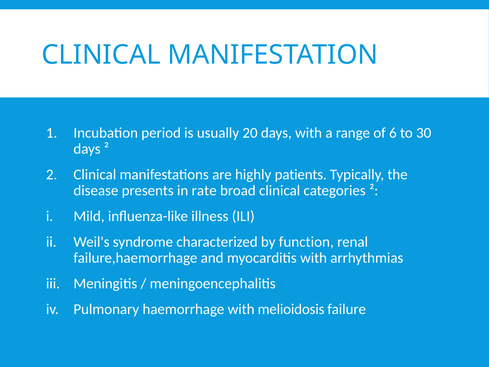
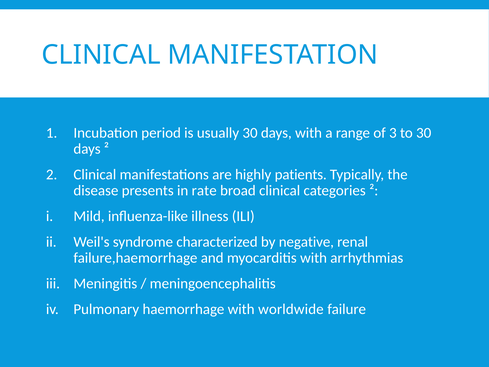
usually 20: 20 -> 30
6: 6 -> 3
function: function -> negative
melioidosis: melioidosis -> worldwide
